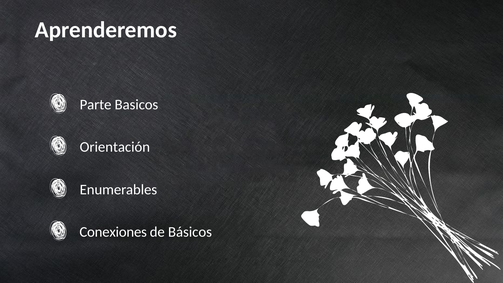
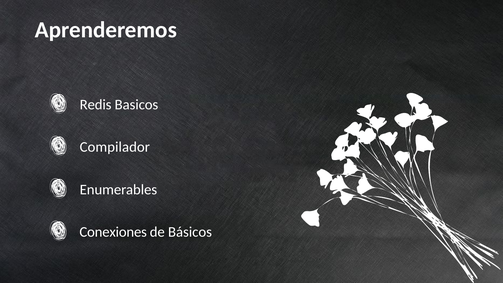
Parte: Parte -> Redis
Orientación: Orientación -> Compilador
